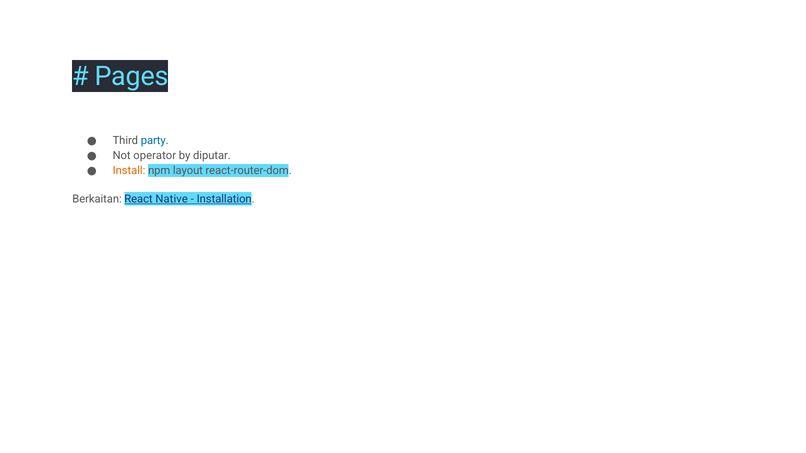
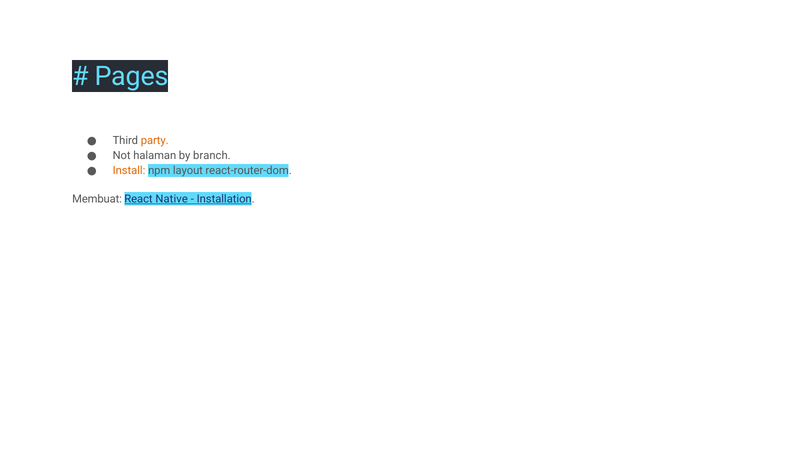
party colour: blue -> orange
operator: operator -> halaman
diputar: diputar -> branch
Berkaitan: Berkaitan -> Membuat
